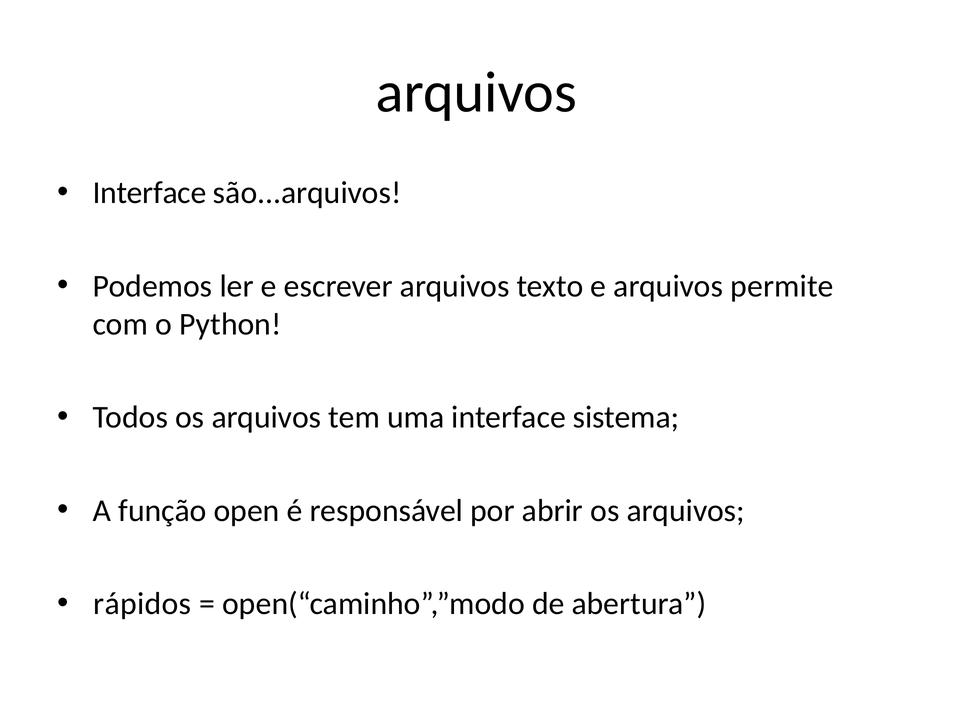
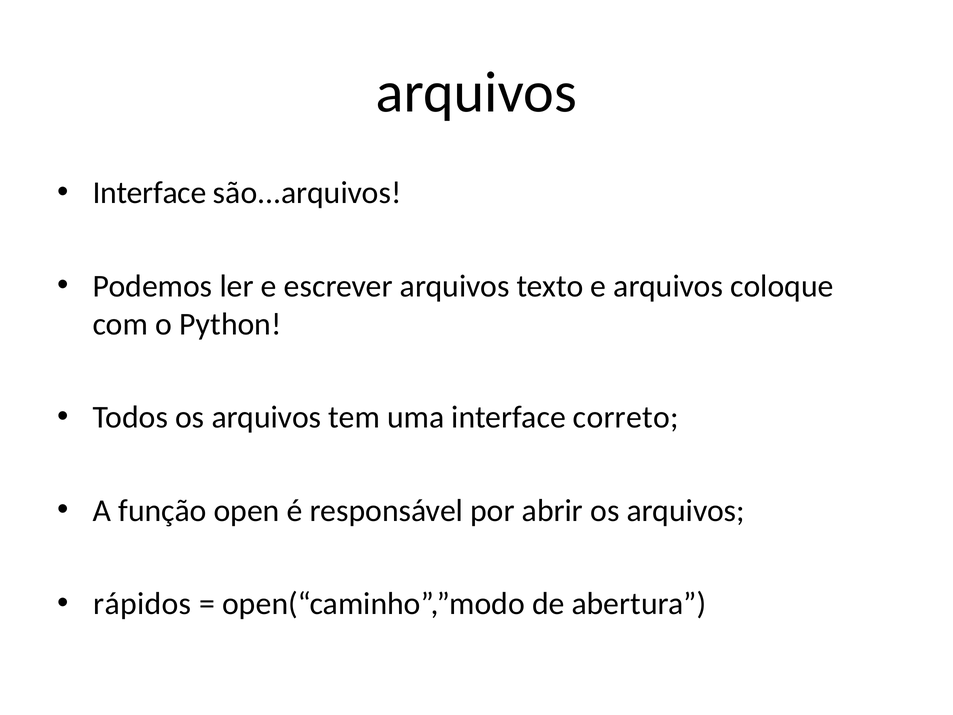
permite: permite -> coloque
sistema: sistema -> correto
